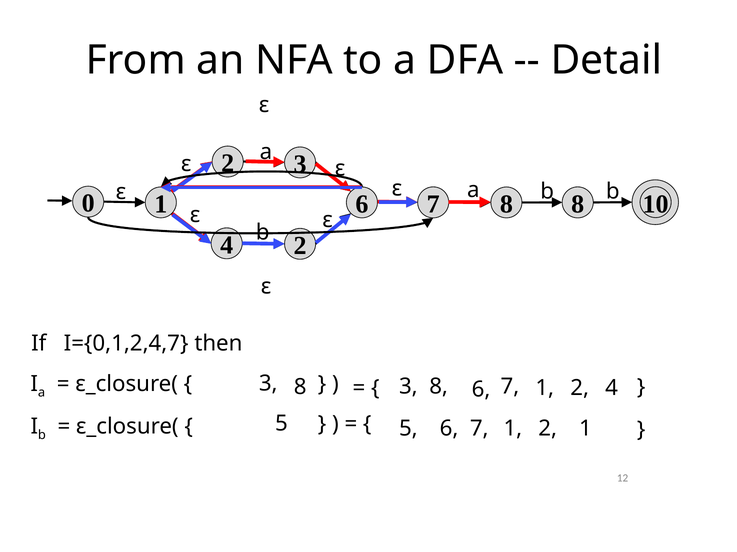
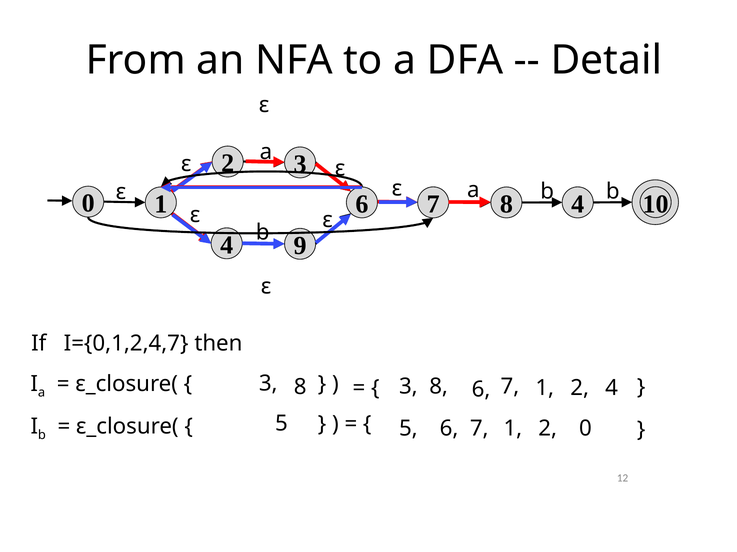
8 8: 8 -> 4
4 2: 2 -> 9
1 1: 1 -> 0
